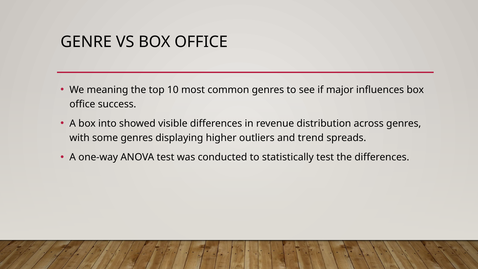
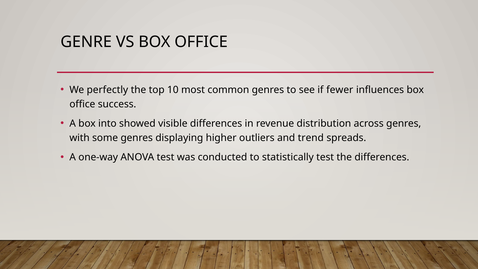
meaning: meaning -> perfectly
major: major -> fewer
